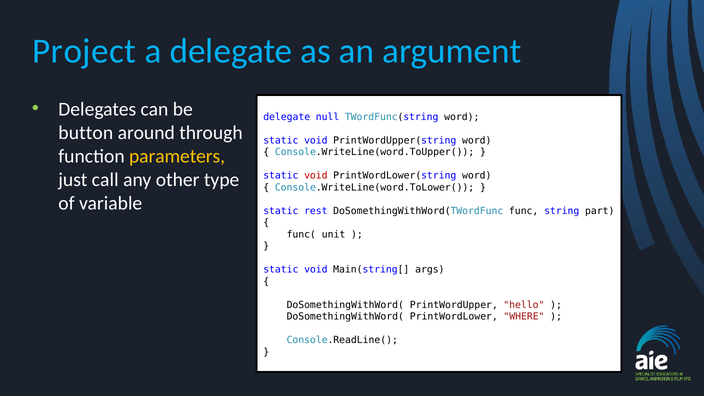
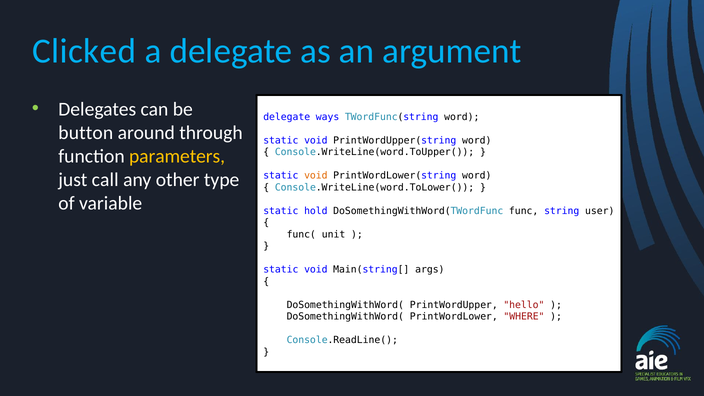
Project: Project -> Clicked
null: null -> ways
void at (316, 176) colour: red -> orange
rest: rest -> hold
part: part -> user
